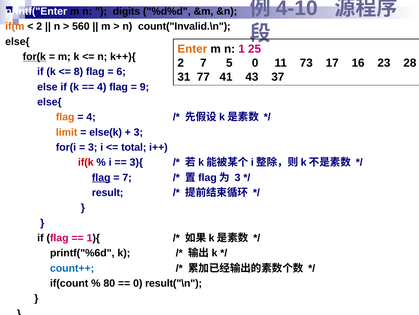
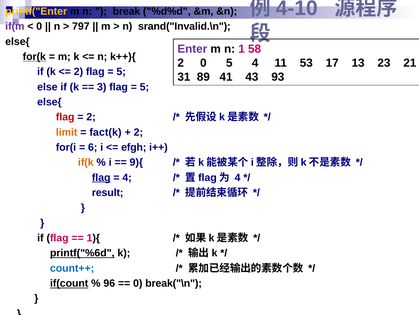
printf("Enter colour: white -> yellow
digits: digits -> break
if(m colour: orange -> purple
2 at (39, 26): 2 -> 0
560: 560 -> 797
count("Invalid.\n: count("Invalid.\n -> srand("Invalid.\n
Enter colour: orange -> purple
25: 25 -> 58
2 7: 7 -> 0
5 0: 0 -> 4
73: 73 -> 53
16: 16 -> 13
28: 28 -> 21
8 at (78, 72): 8 -> 2
6 at (121, 72): 6 -> 5
77: 77 -> 89
37: 37 -> 93
4 at (102, 87): 4 -> 3
9 at (144, 87): 9 -> 5
flag at (65, 117) colour: orange -> red
4 at (91, 117): 4 -> 2
else(k: else(k -> fact(k
3 at (138, 132): 3 -> 2
3 at (93, 147): 3 -> 6
total: total -> efgh
if(k colour: red -> orange
3){: 3){ -> 9){
7 at (127, 177): 7 -> 4
3 at (238, 177): 3 -> 4
printf("%6d underline: none -> present
if(count underline: none -> present
80: 80 -> 96
result("\n: result("\n -> break("\n
